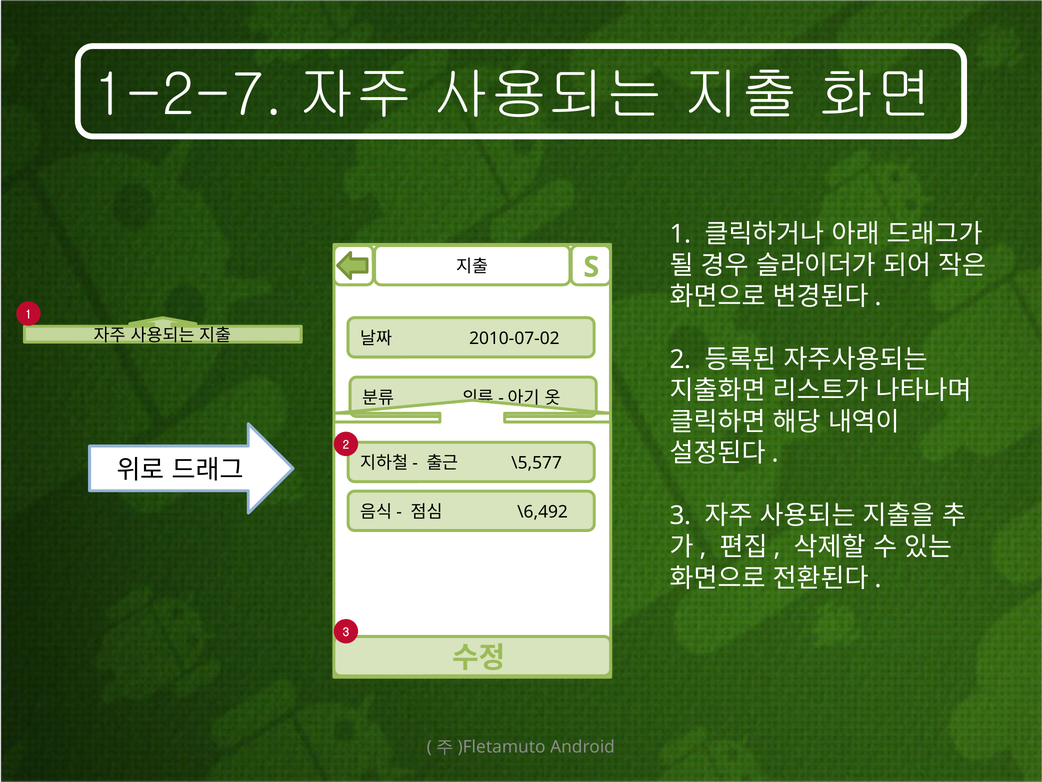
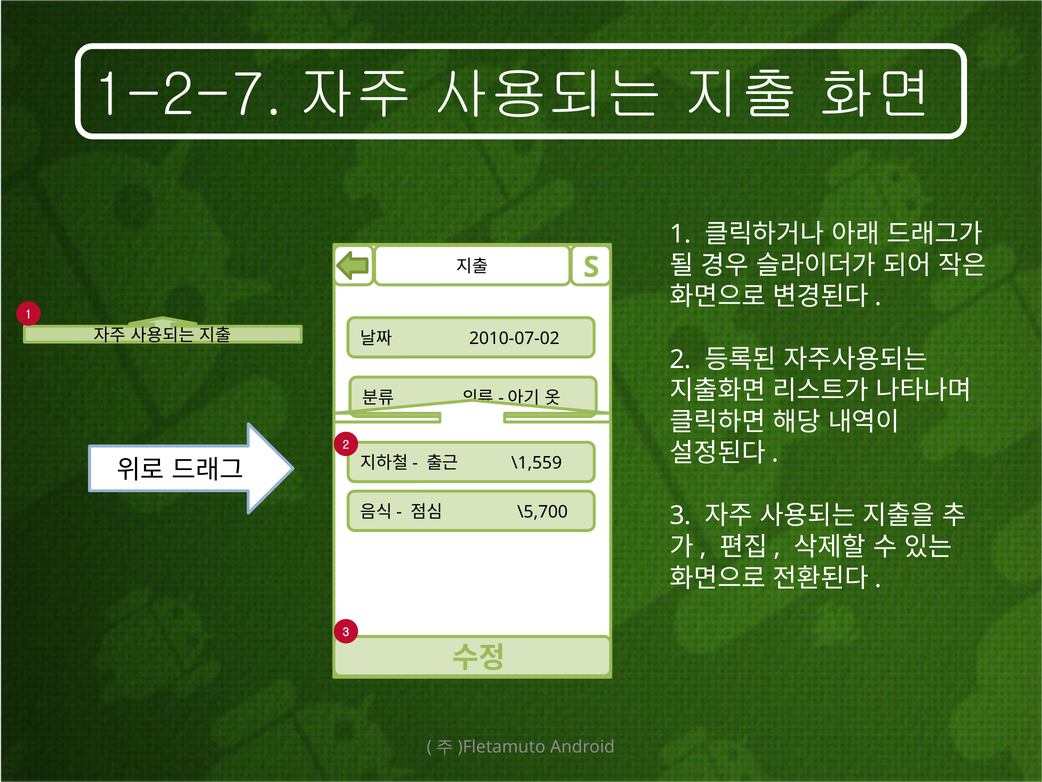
\5,577: \5,577 -> \1,559
\6,492: \6,492 -> \5,700
